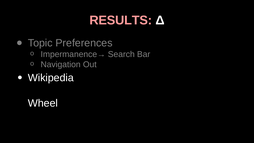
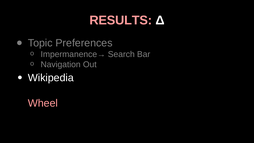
Wheel colour: white -> pink
